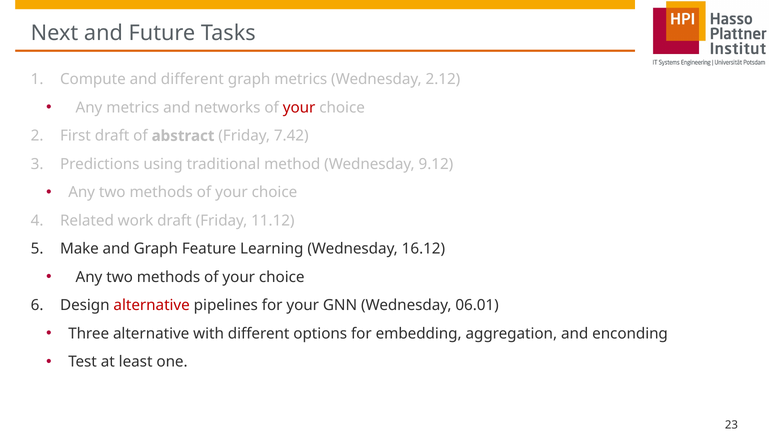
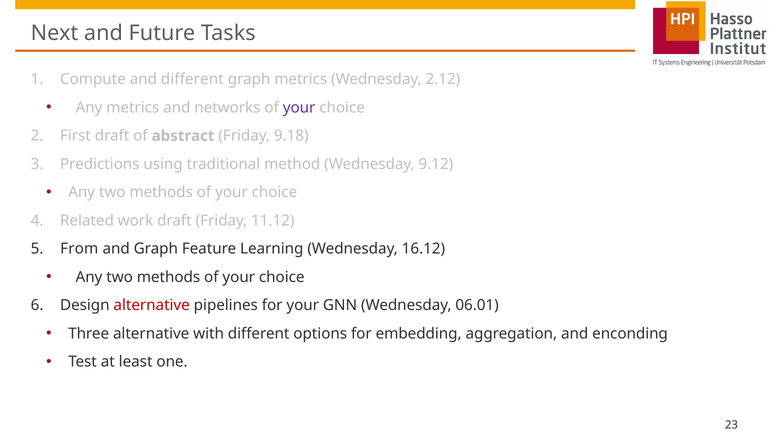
your at (299, 108) colour: red -> purple
7.42: 7.42 -> 9.18
Make: Make -> From
